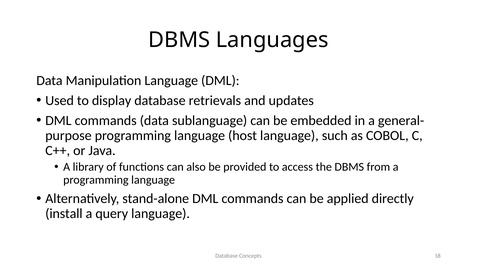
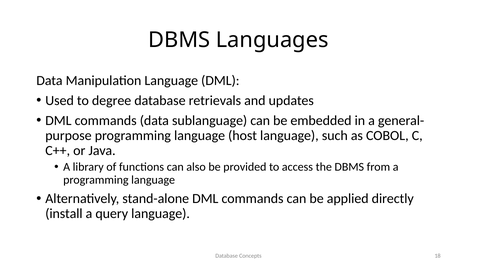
display: display -> degree
